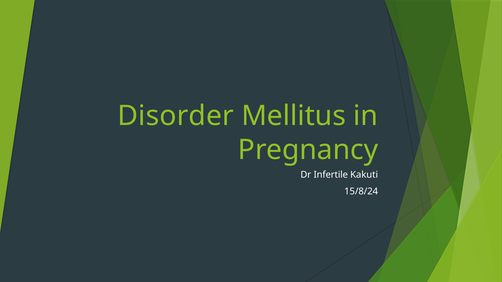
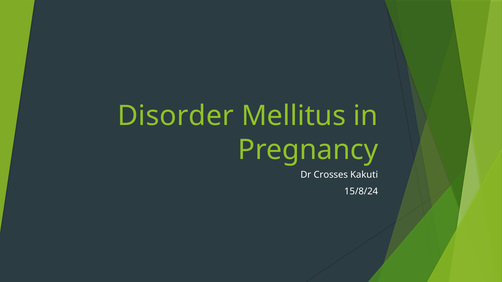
Infertile: Infertile -> Crosses
